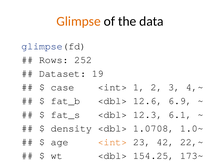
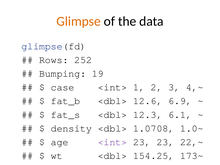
Dataset: Dataset -> Bumping
<int> at (112, 142) colour: orange -> purple
23 42: 42 -> 23
